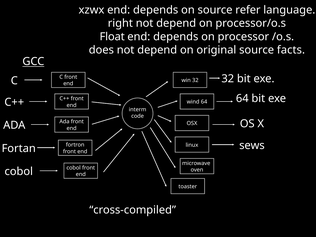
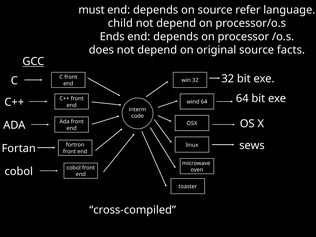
xzwx: xzwx -> must
right: right -> child
Float: Float -> Ends
